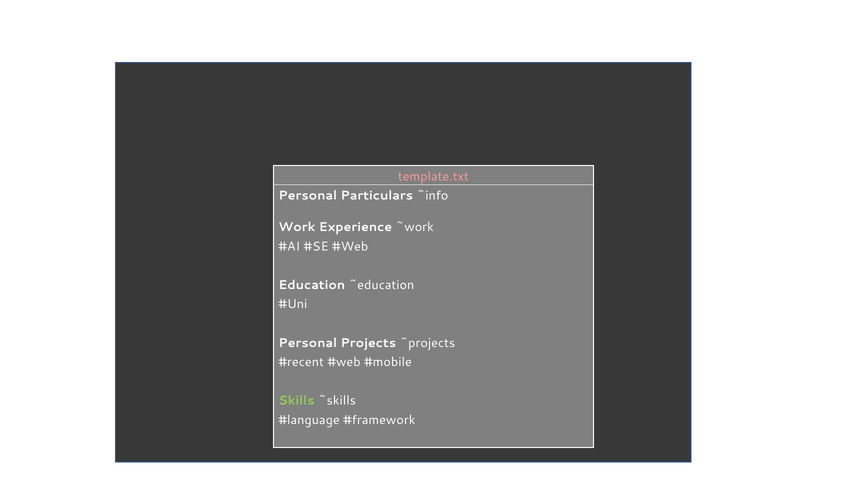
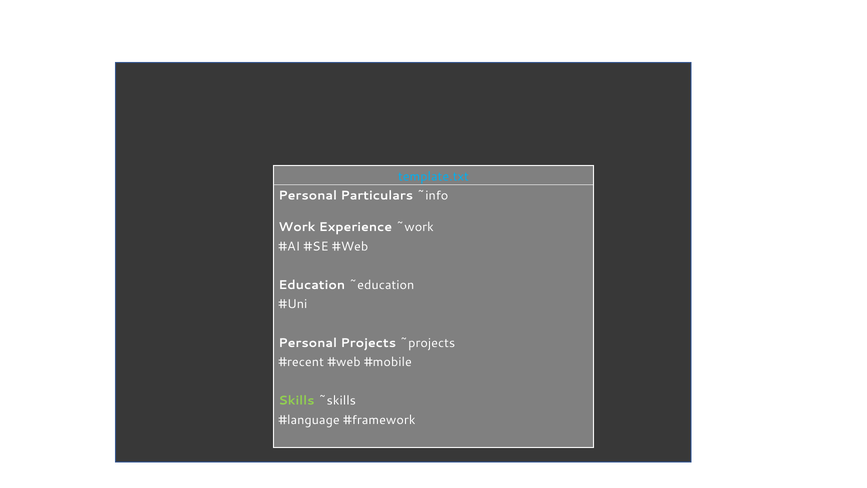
template.txt colour: pink -> light blue
